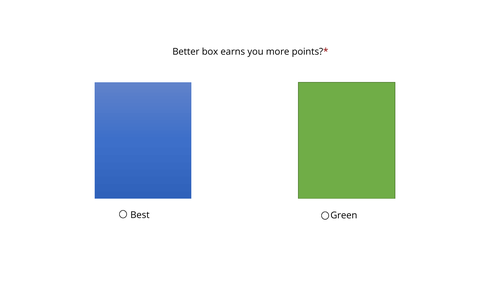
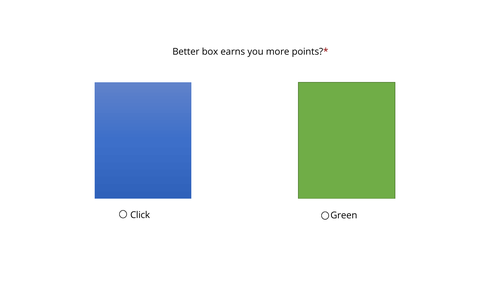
Best: Best -> Click
